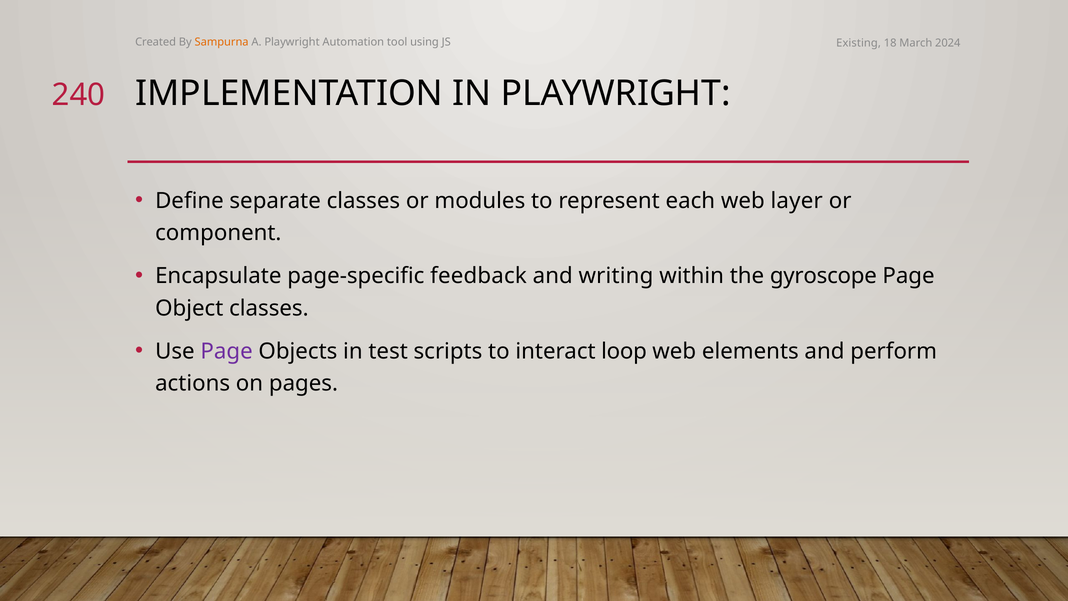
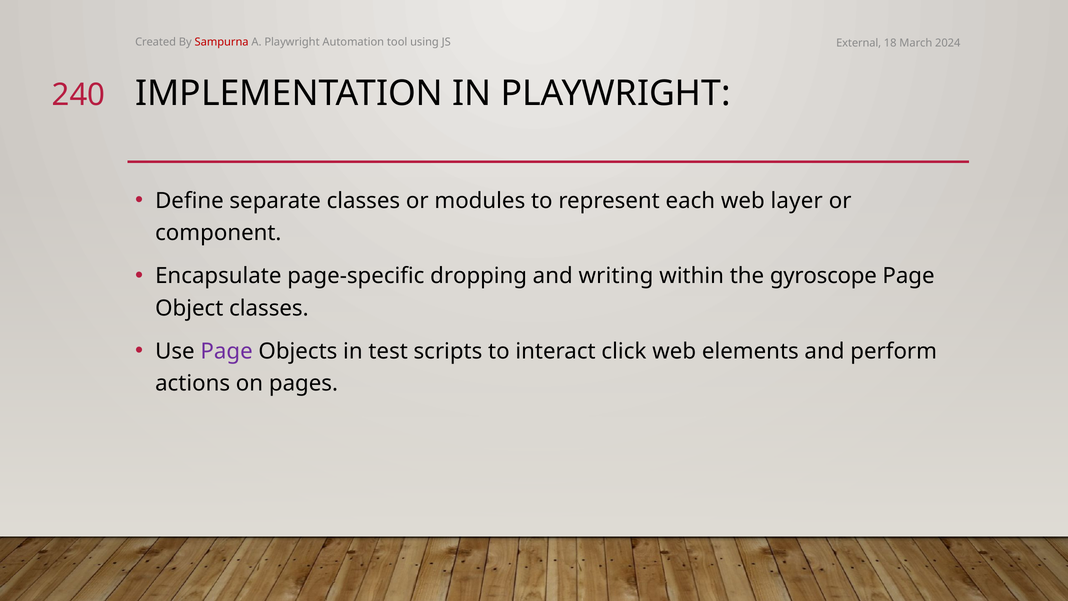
Sampurna colour: orange -> red
Existing: Existing -> External
feedback: feedback -> dropping
loop: loop -> click
